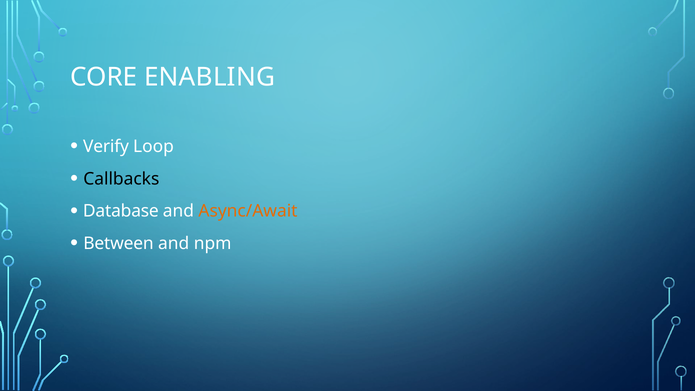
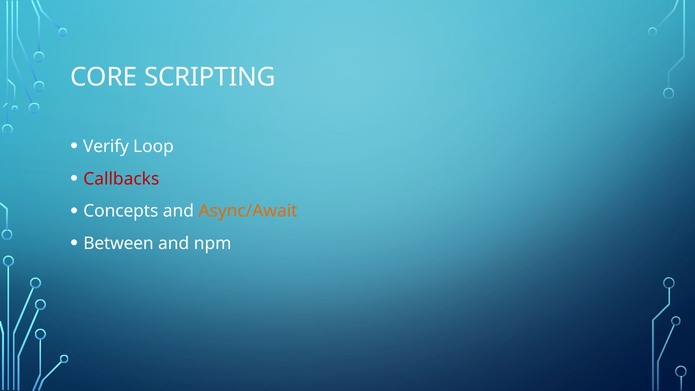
ENABLING: ENABLING -> SCRIPTING
Callbacks colour: black -> red
Database: Database -> Concepts
